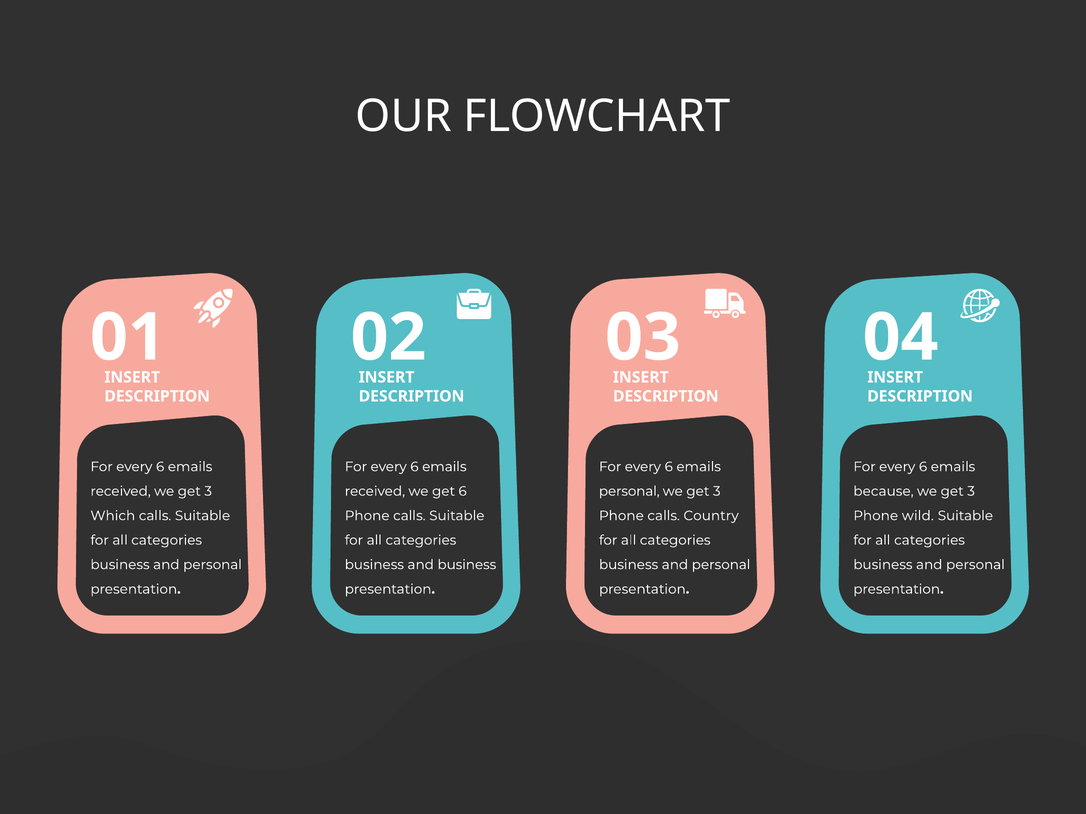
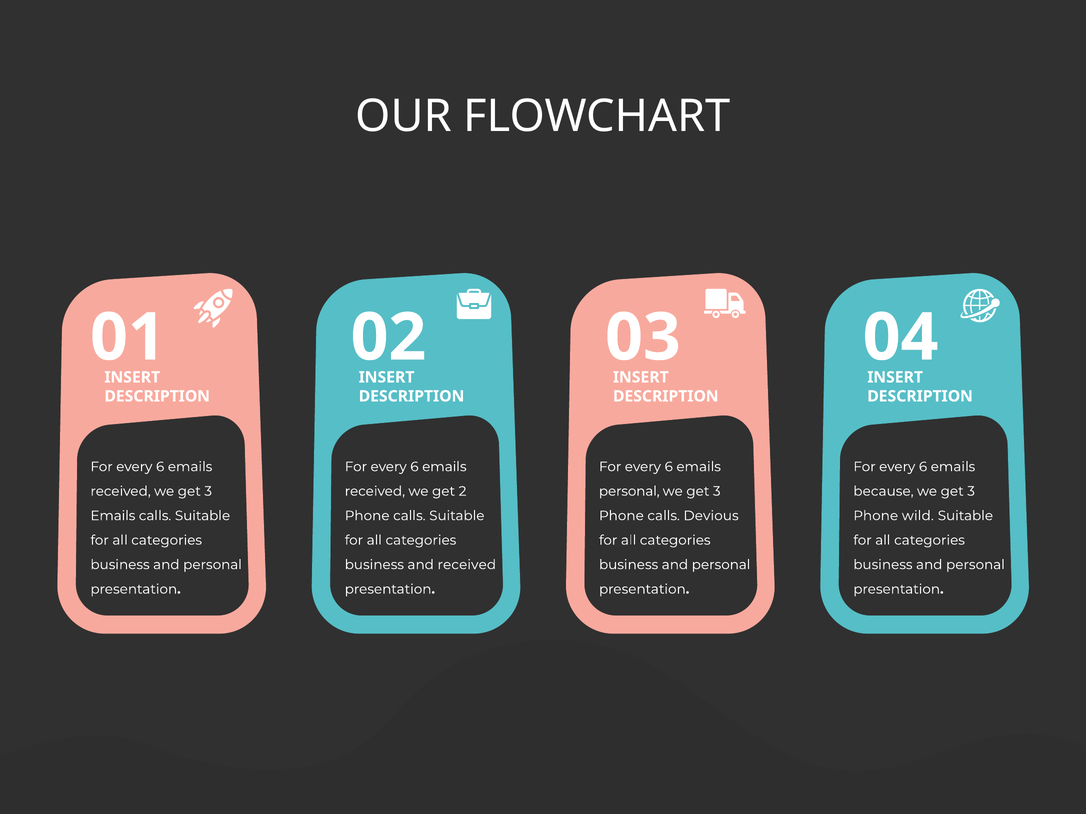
get 6: 6 -> 2
Which at (113, 516): Which -> Emails
Country: Country -> Devious
and business: business -> received
